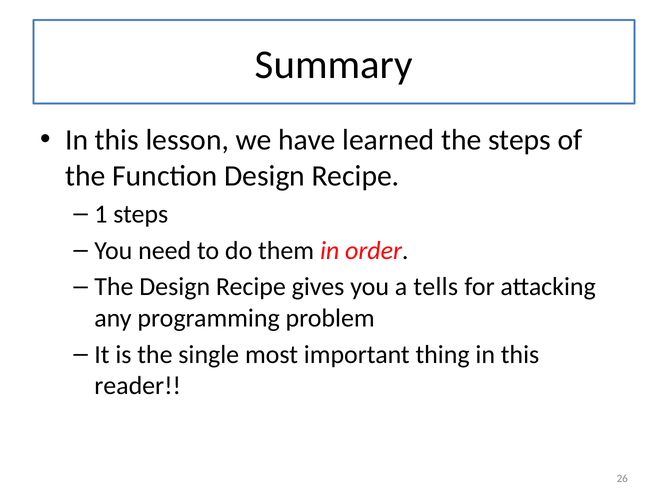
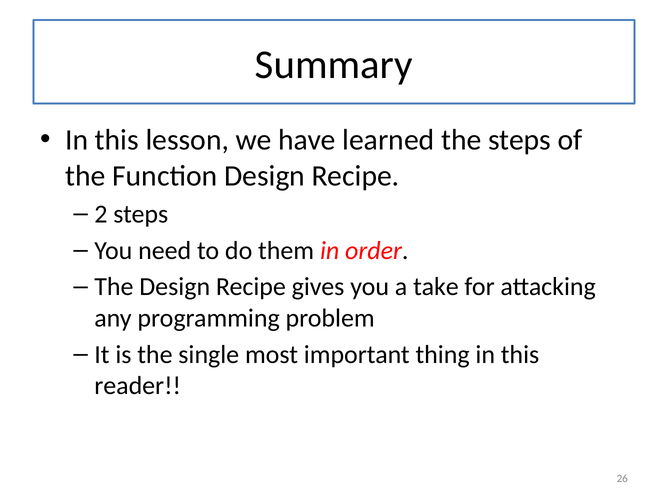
1: 1 -> 2
tells: tells -> take
